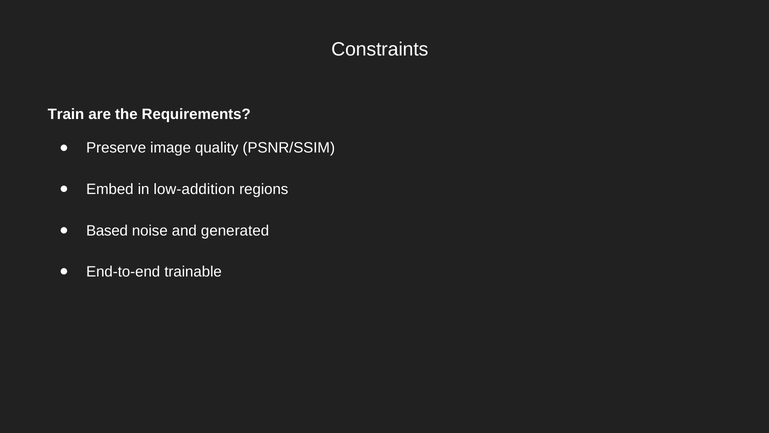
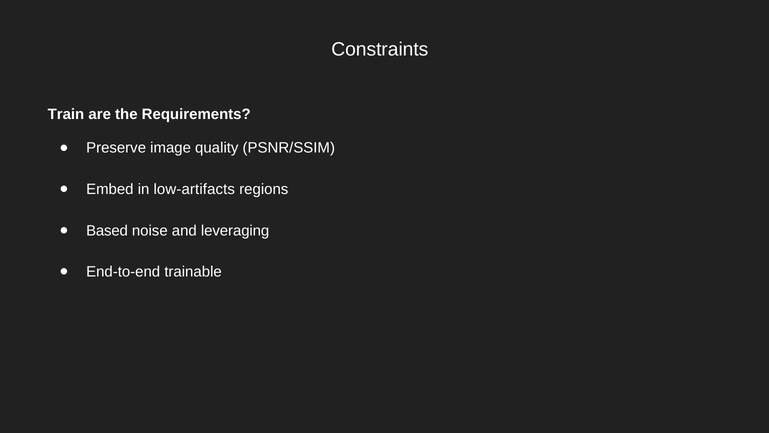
low-addition: low-addition -> low-artifacts
generated: generated -> leveraging
